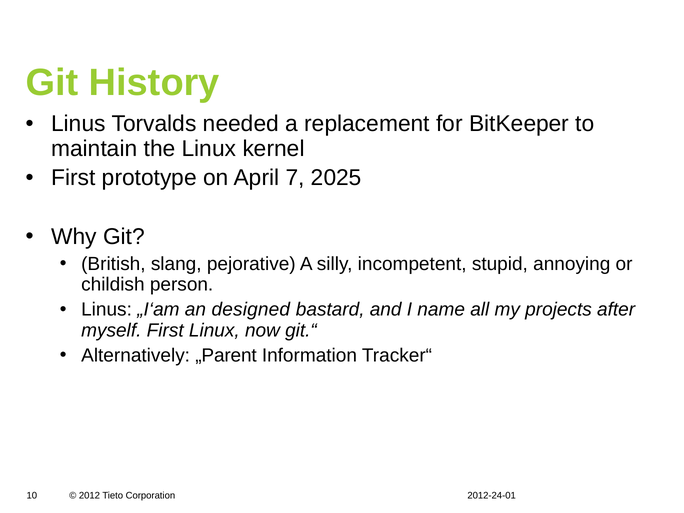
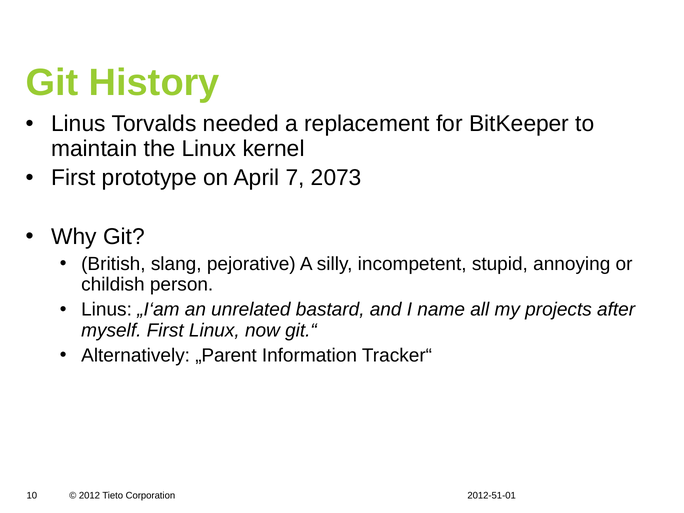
2025: 2025 -> 2073
designed: designed -> unrelated
2012-24-01: 2012-24-01 -> 2012-51-01
